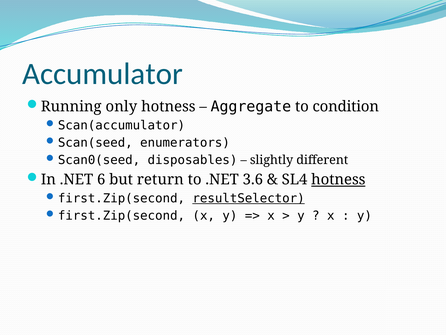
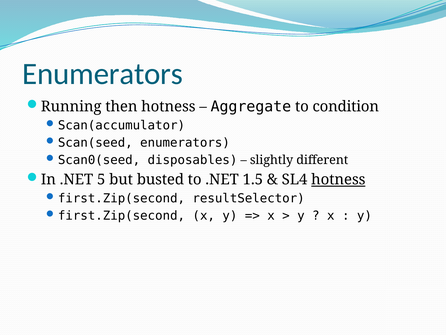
Accumulator at (103, 74): Accumulator -> Enumerators
only: only -> then
6: 6 -> 5
return: return -> busted
3.6: 3.6 -> 1.5
resultSelector underline: present -> none
